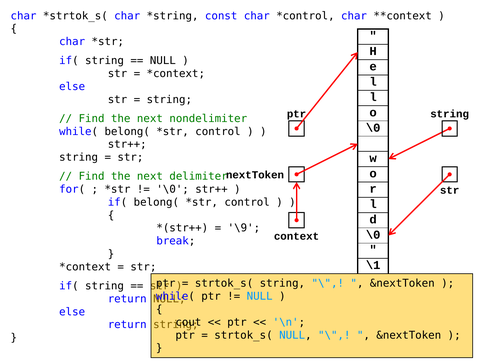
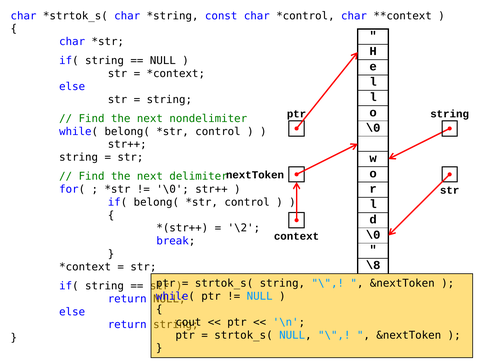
\9: \9 -> \2
\1: \1 -> \8
